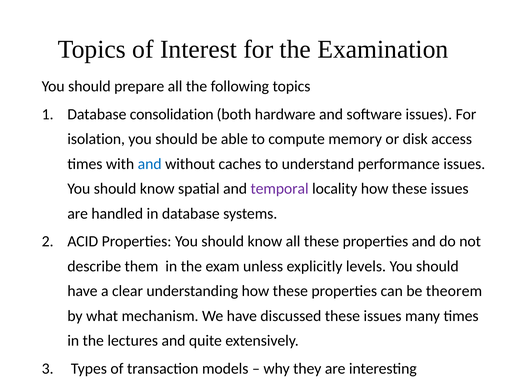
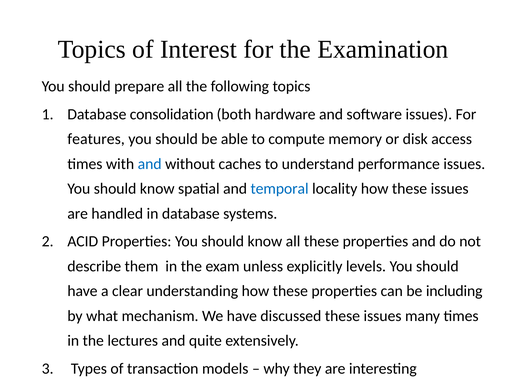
isolation: isolation -> features
temporal colour: purple -> blue
theorem: theorem -> including
